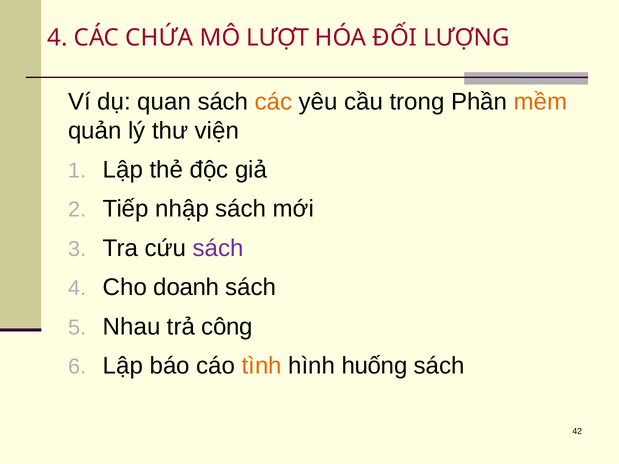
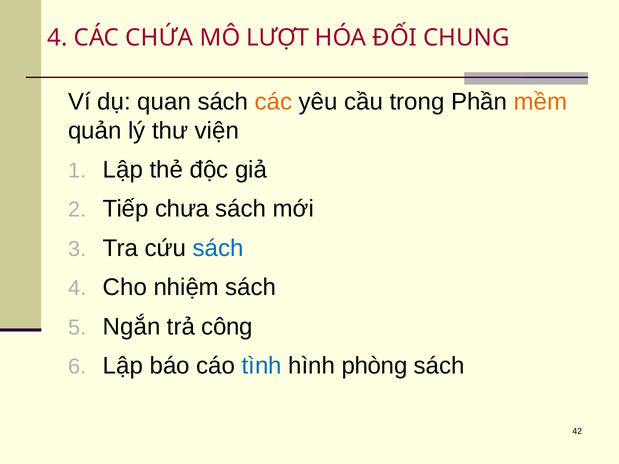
LƯỢNG: LƯỢNG -> CHUNG
nhập: nhập -> chưa
sách at (218, 248) colour: purple -> blue
doanh: doanh -> nhiệm
Nhau: Nhau -> Ngắn
tình colour: orange -> blue
huống: huống -> phòng
